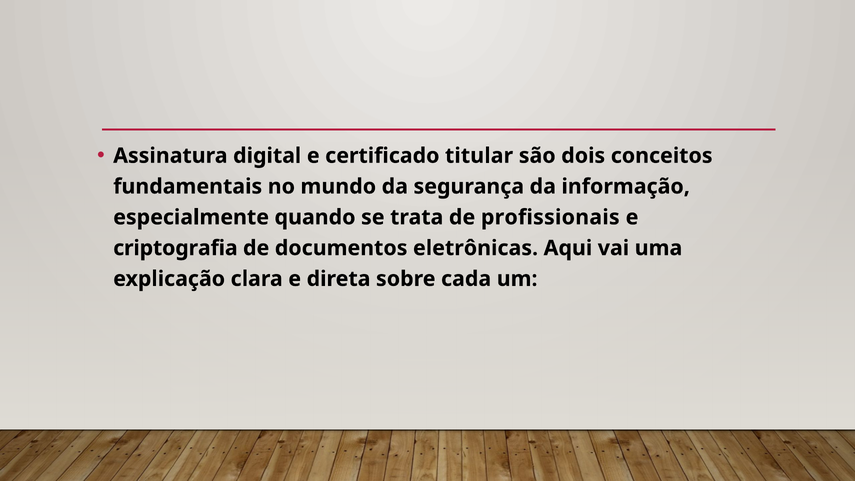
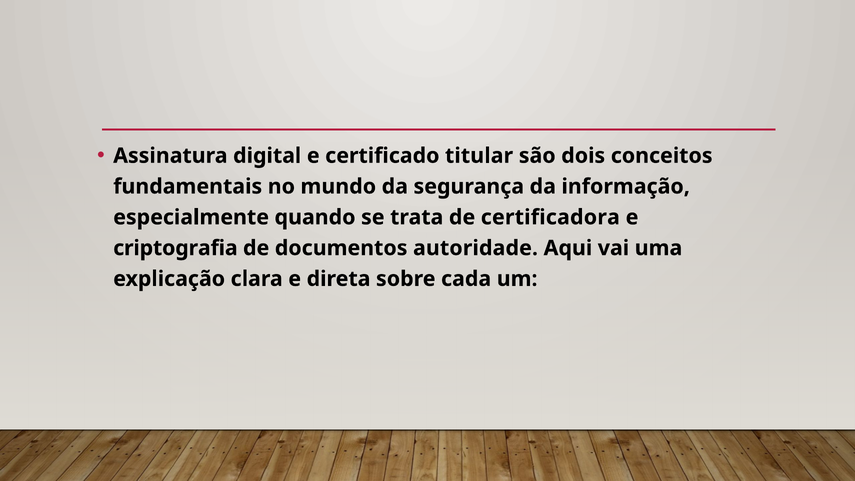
profissionais: profissionais -> certificadora
eletrônicas: eletrônicas -> autoridade
